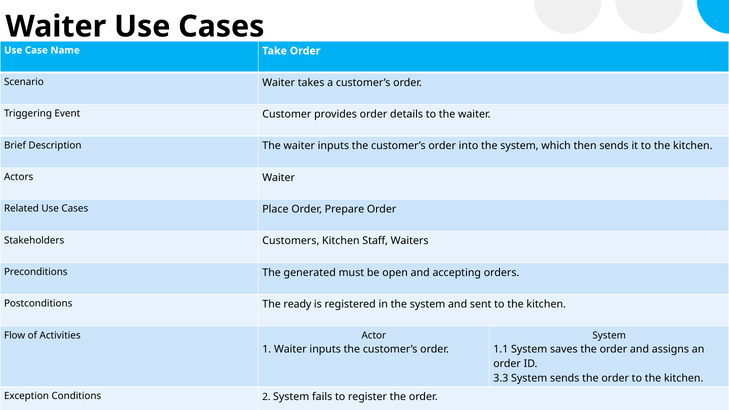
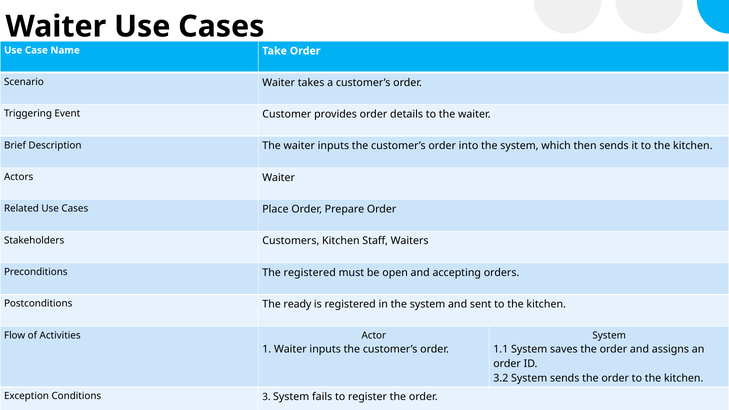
The generated: generated -> registered
3.3: 3.3 -> 3.2
2: 2 -> 3
